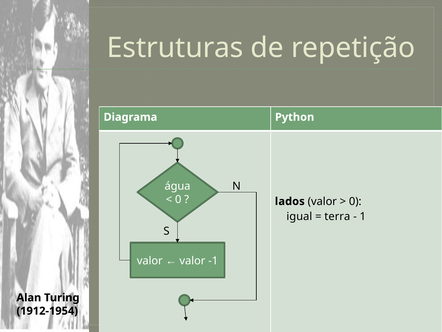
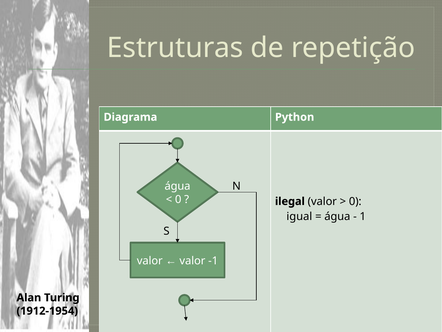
lados: lados -> ilegal
terra at (337, 216): terra -> água
